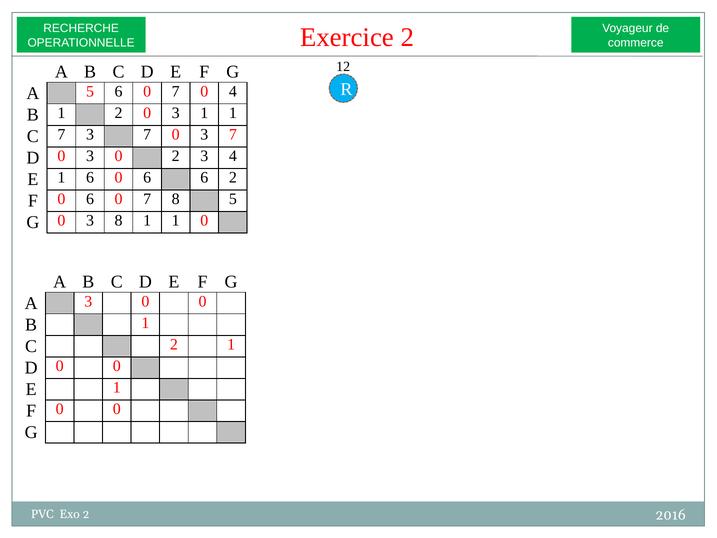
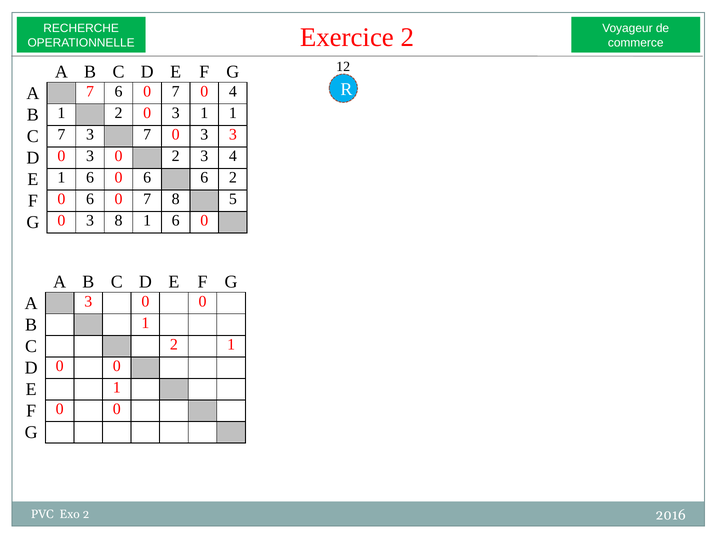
A 5: 5 -> 7
0 3 7: 7 -> 3
8 1 1: 1 -> 6
